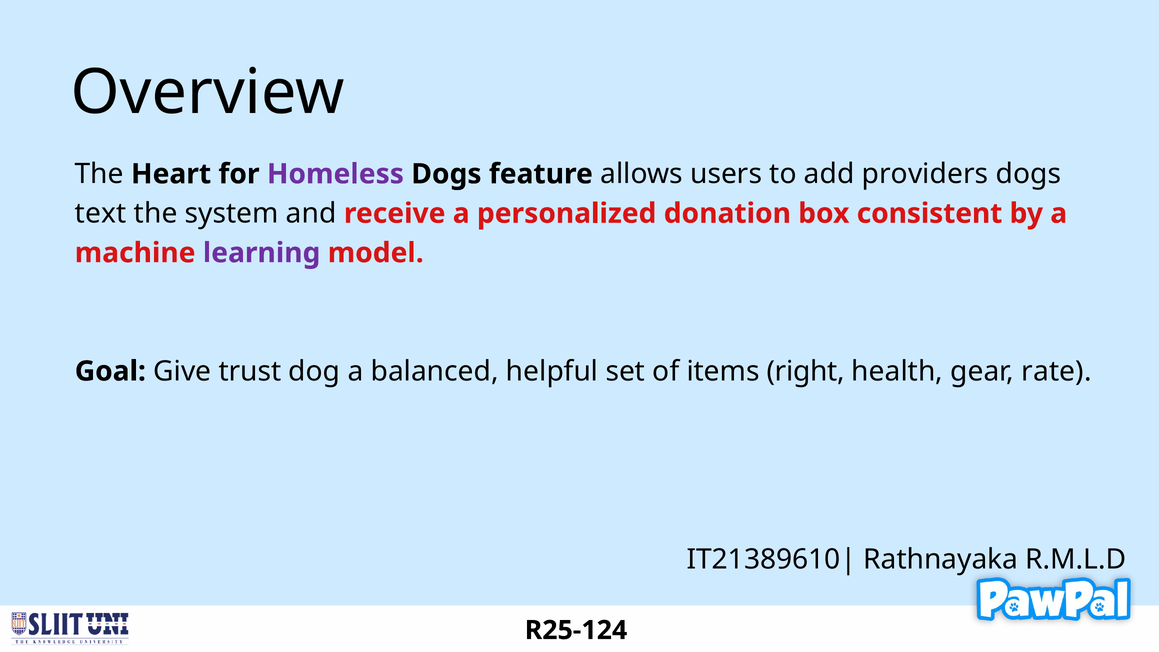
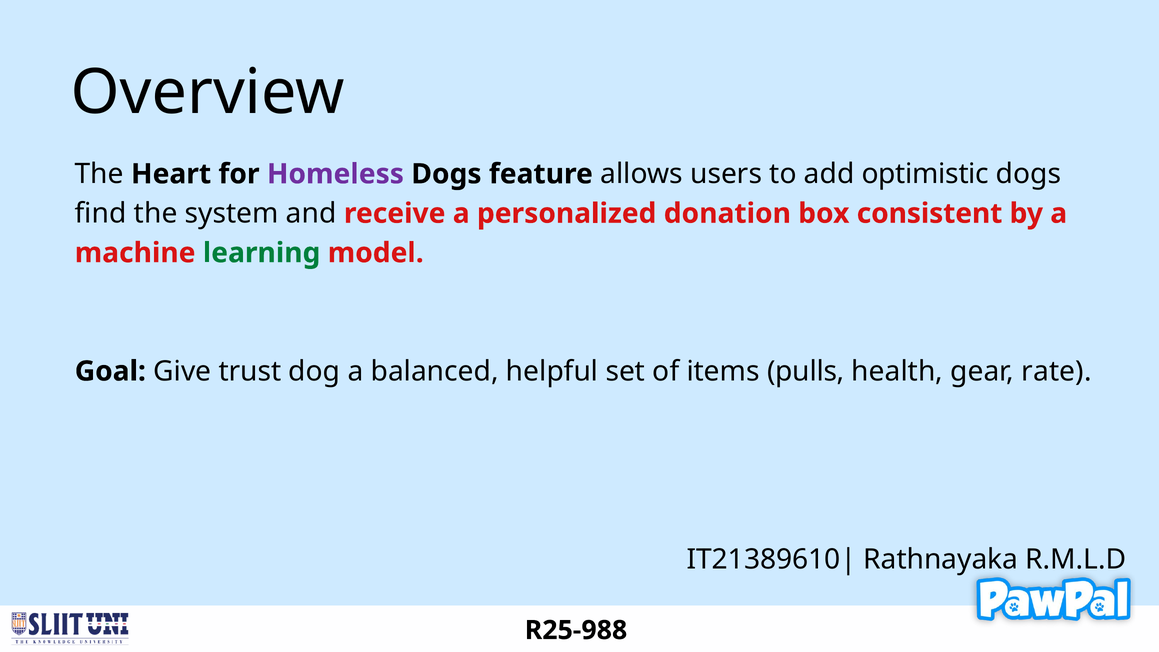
providers: providers -> optimistic
text: text -> find
learning colour: purple -> green
right: right -> pulls
R25-124: R25-124 -> R25-988
